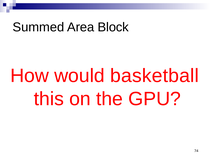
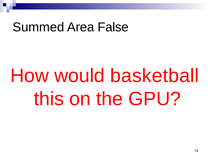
Block: Block -> False
